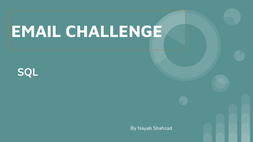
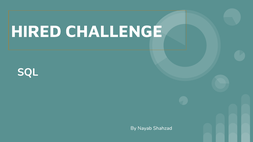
EMAIL: EMAIL -> HIRED
